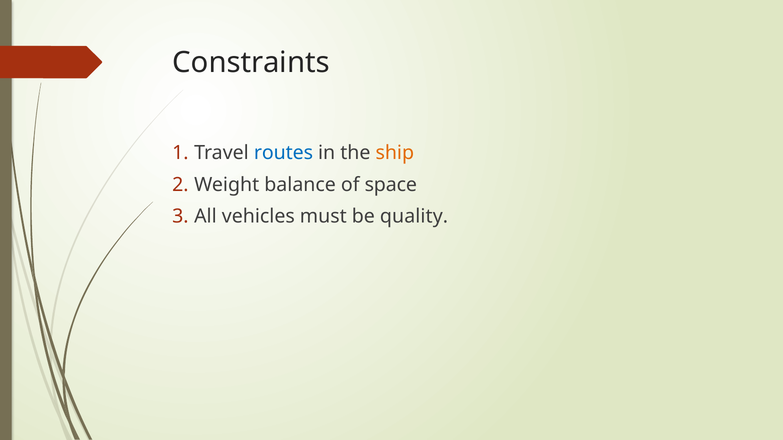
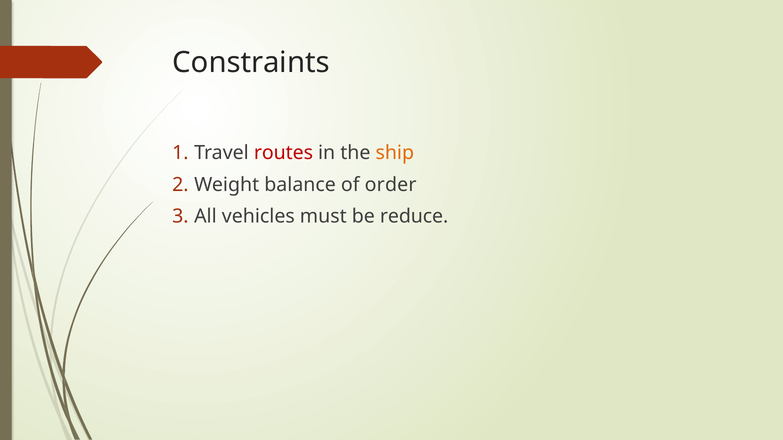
routes colour: blue -> red
space: space -> order
quality: quality -> reduce
